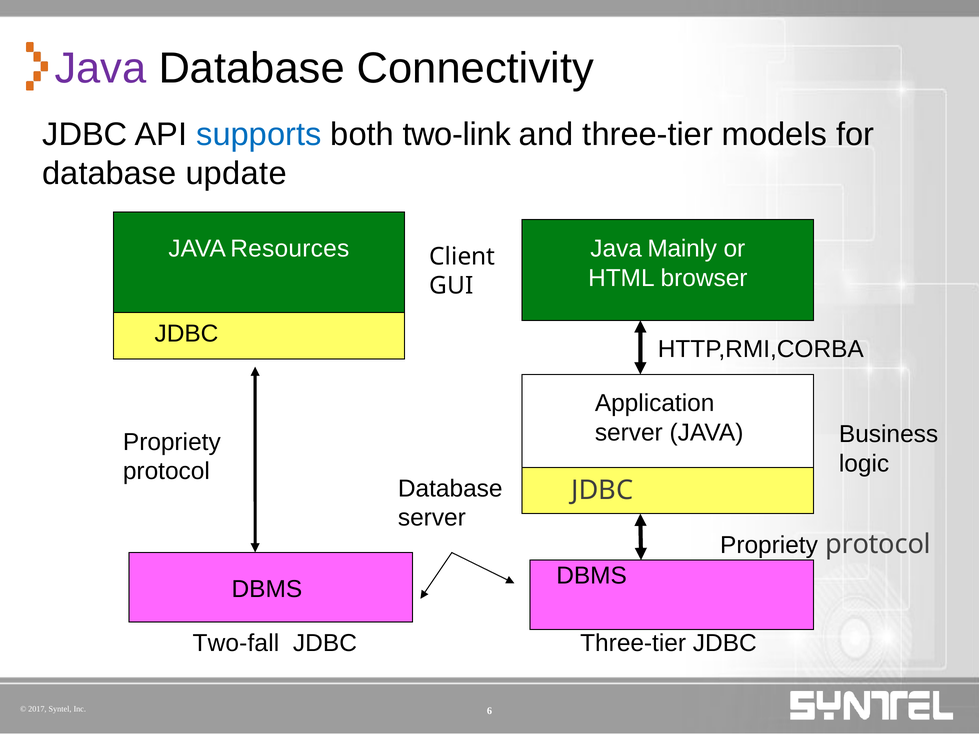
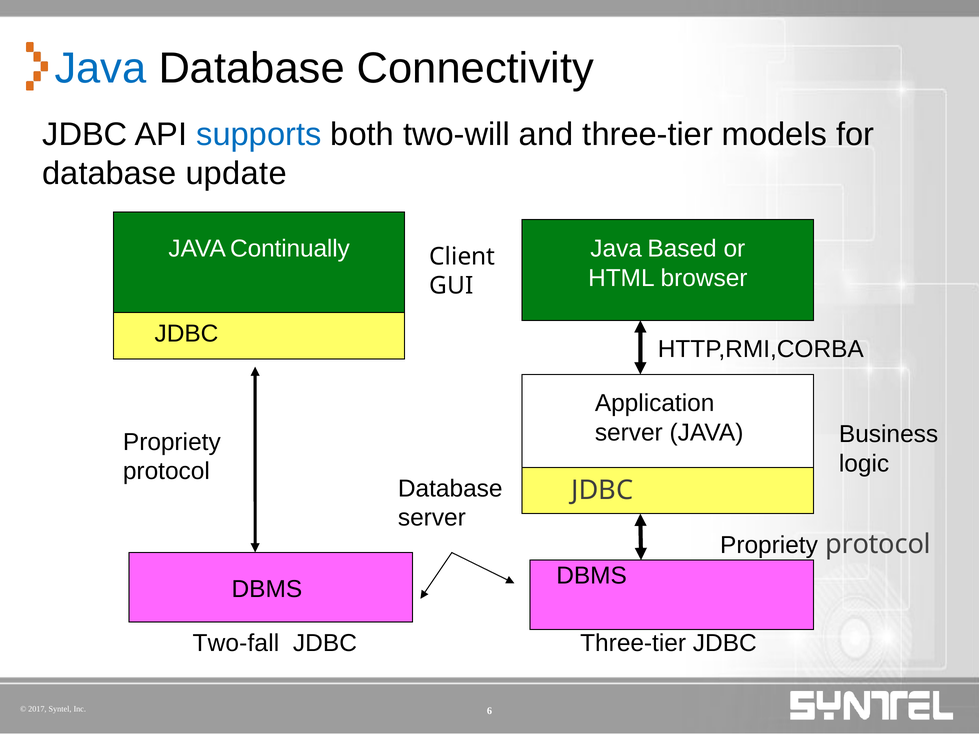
Java at (100, 68) colour: purple -> blue
two-link: two-link -> two-will
Resources: Resources -> Continually
Mainly: Mainly -> Based
